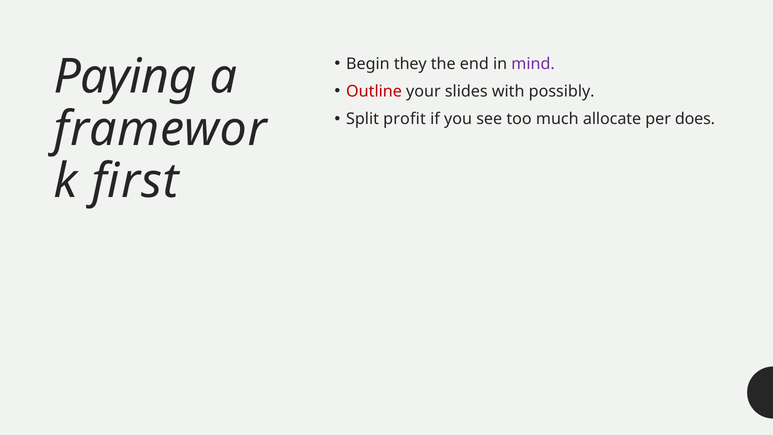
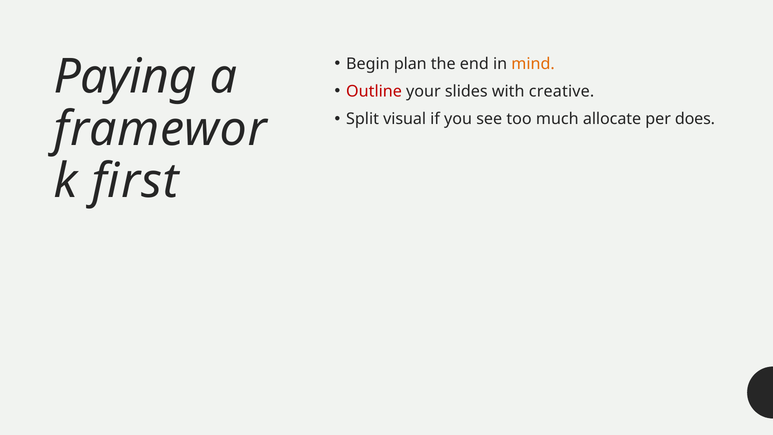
they: they -> plan
mind colour: purple -> orange
possibly: possibly -> creative
profit: profit -> visual
